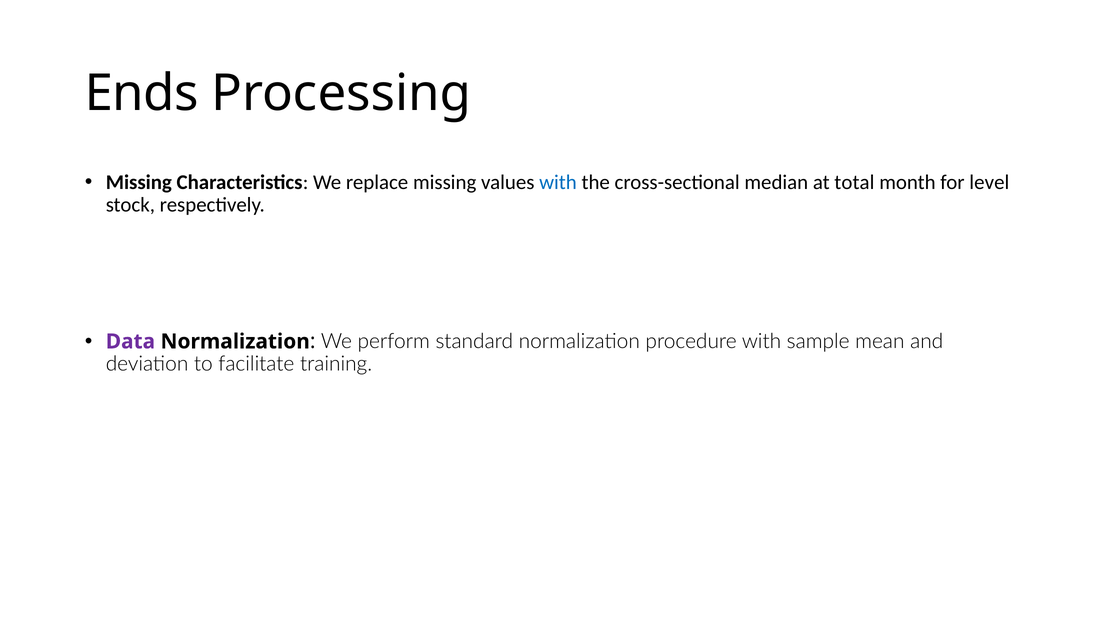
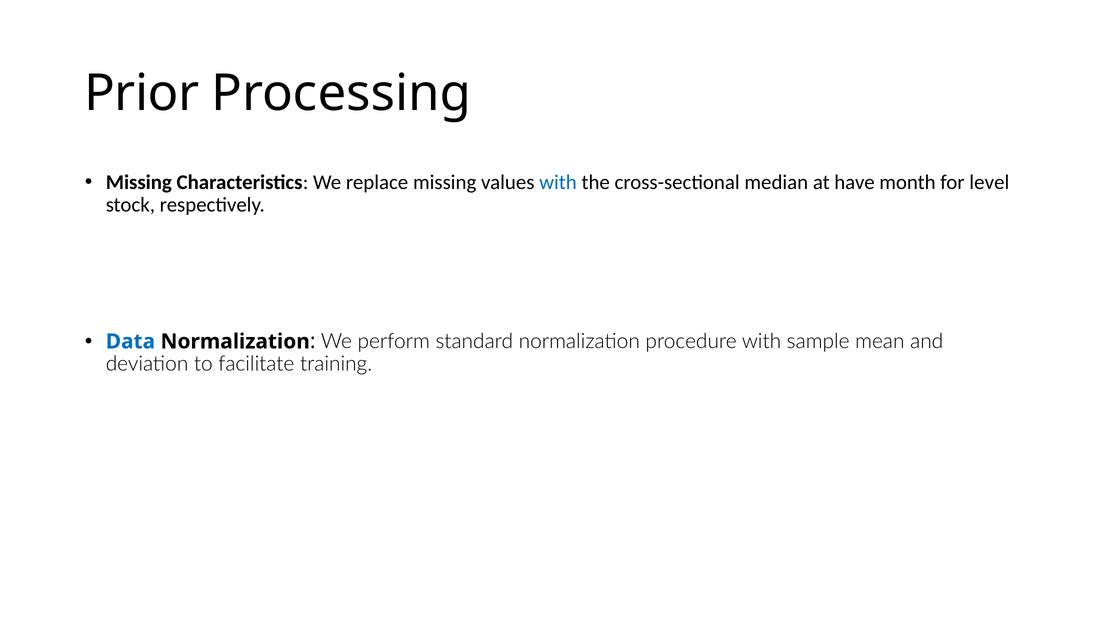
Ends: Ends -> Prior
total: total -> have
Data colour: purple -> blue
